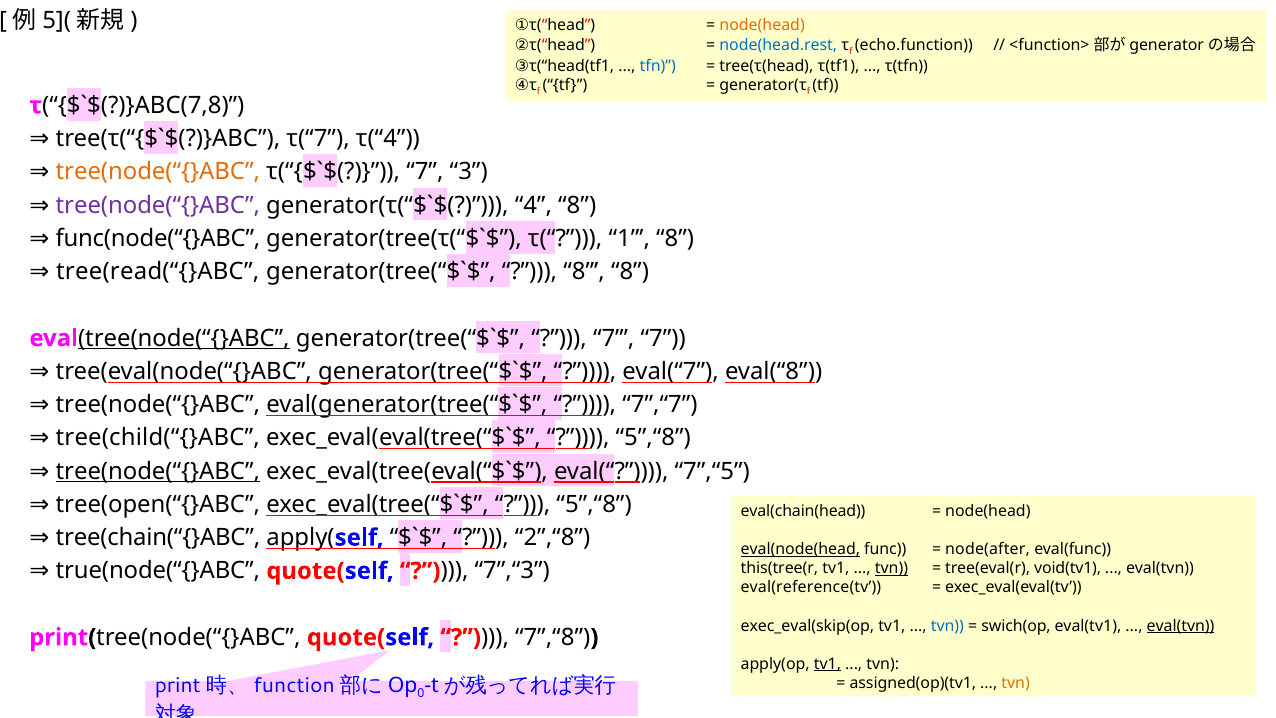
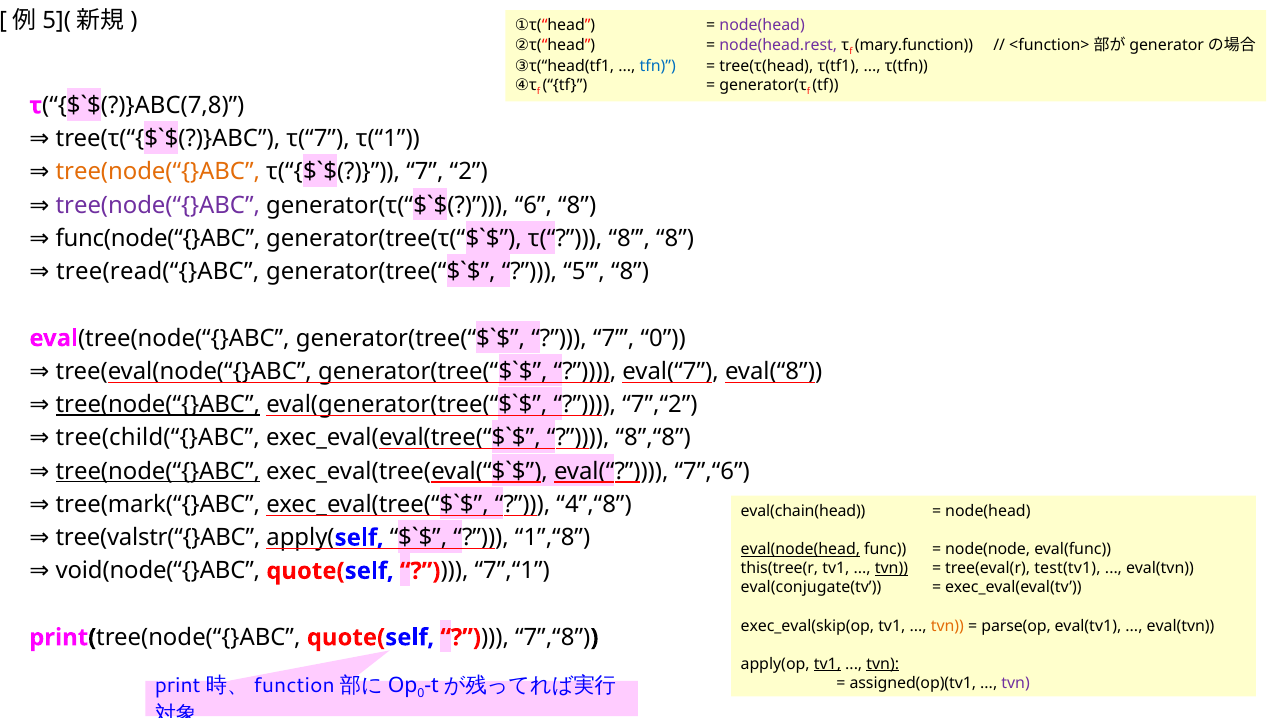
node(head at (762, 26) colour: orange -> purple
node(head.rest colour: blue -> purple
echo.function: echo.function -> mary.function
τ(“4: τ(“4 -> τ(“1
3: 3 -> 2
4: 4 -> 6
τ(“ 1: 1 -> 8
8 at (584, 272): 8 -> 5
tree(node(“{}ABC at (184, 338) underline: present -> none
7 7: 7 -> 0
tree(node(“{}ABC at (158, 405) underline: none -> present
7”,“7: 7”,“7 -> 7”,“2
5”,“8 at (653, 438): 5”,“8 -> 8”,“8
7”,“5: 7”,“5 -> 7”,“6
tree(open(“{}ABC: tree(open(“{}ABC -> tree(mark(“{}ABC
5”,“8 at (594, 504): 5”,“8 -> 4”,“8
tree(chain(“{}ABC: tree(chain(“{}ABC -> tree(valstr(“{}ABC
2”,“8: 2”,“8 -> 1”,“8
node(after: node(after -> node(node
true(node(“{}ABC: true(node(“{}ABC -> void(node(“{}ABC
7”,“3: 7”,“3 -> 7”,“1
void(tv1: void(tv1 -> test(tv1
eval(reference(tv: eval(reference(tv -> eval(conjugate(tv
tvn at (947, 626) colour: blue -> orange
swich(op: swich(op -> parse(op
eval(tvn at (1181, 626) underline: present -> none
tvn at (883, 664) underline: none -> present
tvn at (1016, 683) colour: orange -> purple
